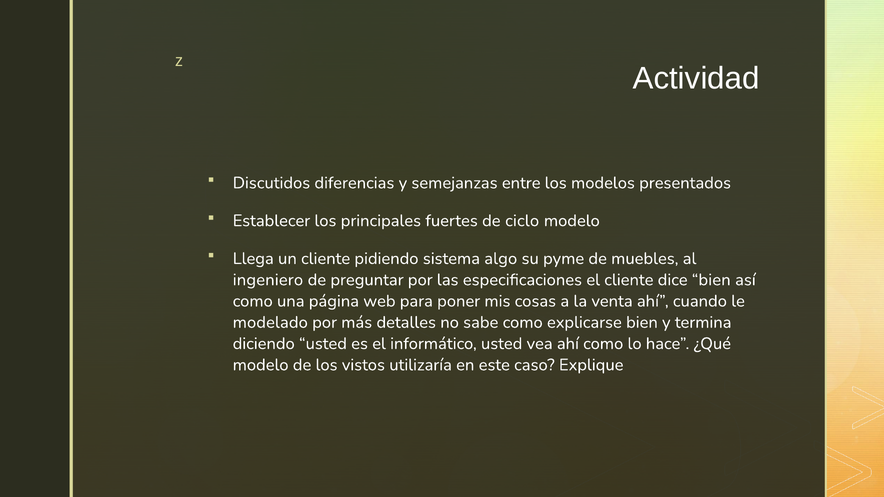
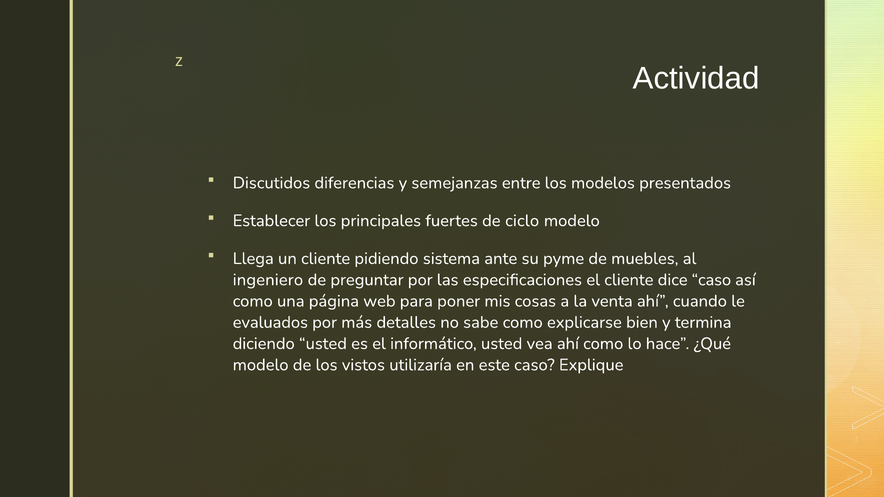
algo: algo -> ante
dice bien: bien -> caso
modelado: modelado -> evaluados
